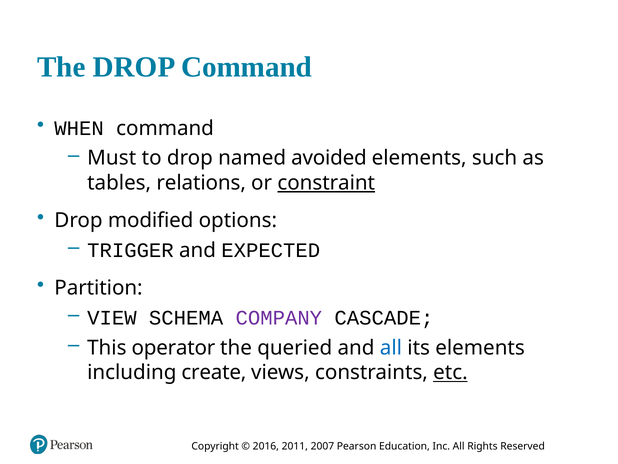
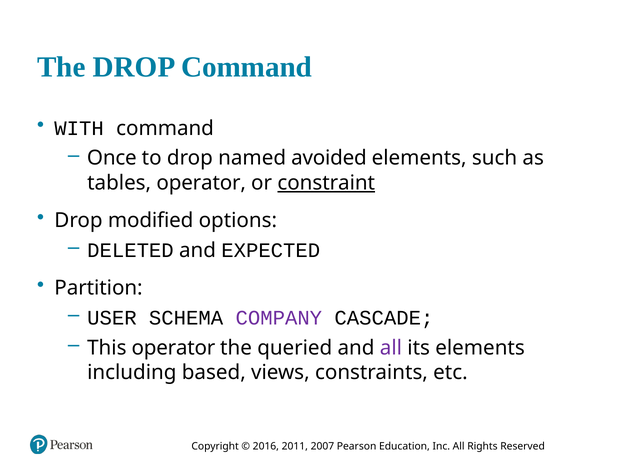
WHEN: WHEN -> WITH
Must: Must -> Once
tables relations: relations -> operator
TRIGGER: TRIGGER -> DELETED
VIEW: VIEW -> USER
all at (391, 348) colour: blue -> purple
create: create -> based
etc underline: present -> none
